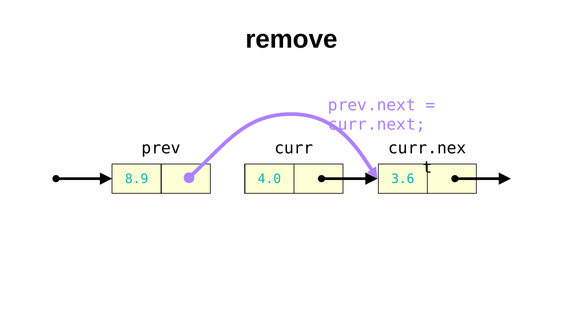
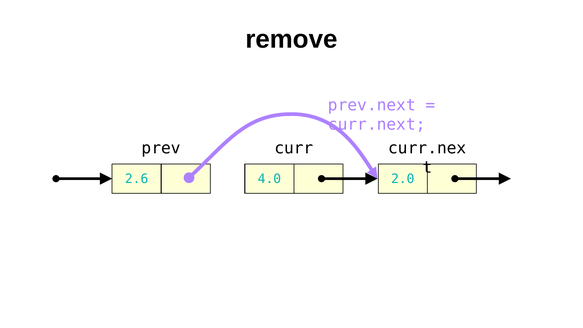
8.9: 8.9 -> 2.6
3.6: 3.6 -> 2.0
